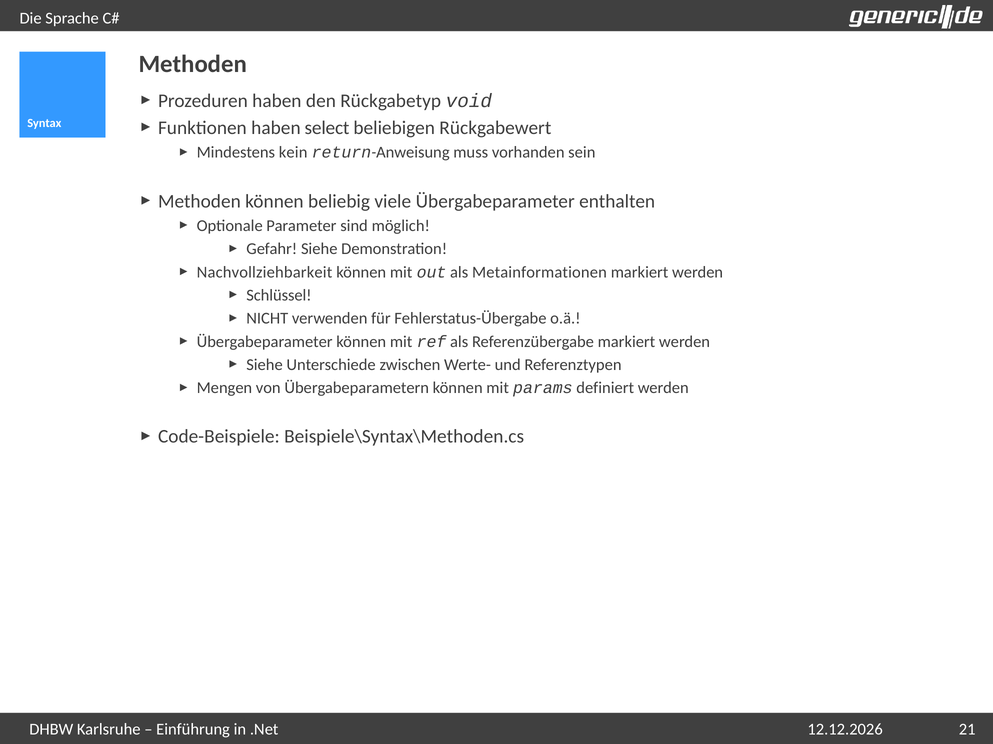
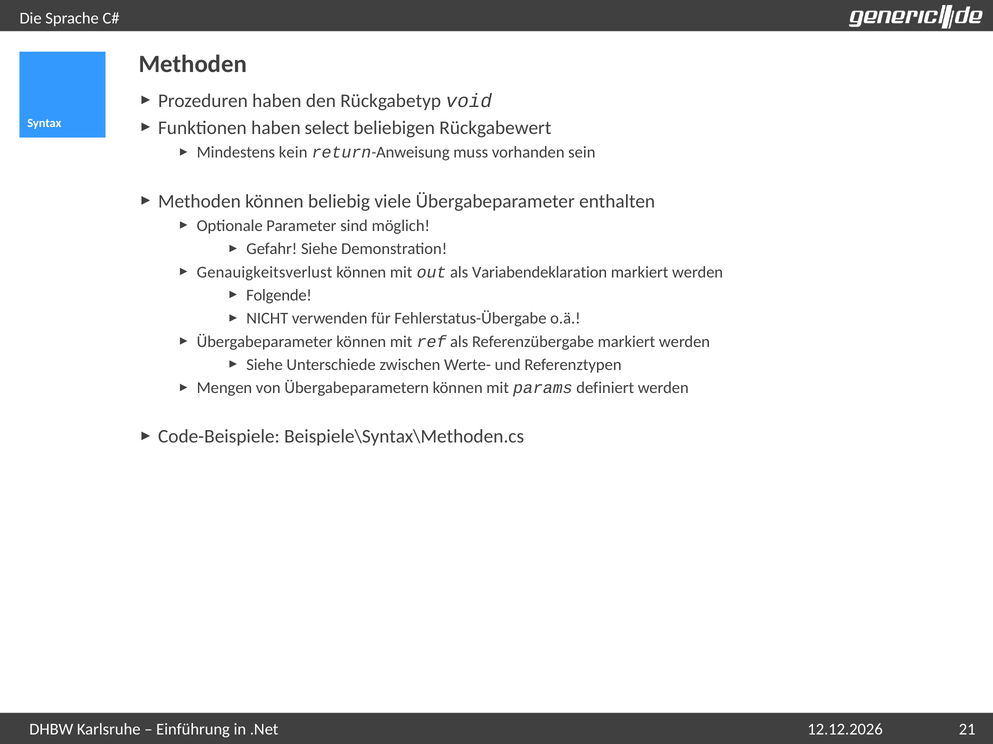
Nachvollziehbarkeit: Nachvollziehbarkeit -> Genauigkeitsverlust
Metainformationen: Metainformationen -> Variabendeklaration
Schlüssel: Schlüssel -> Folgende
